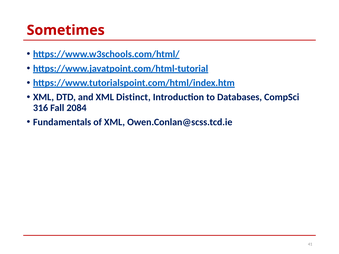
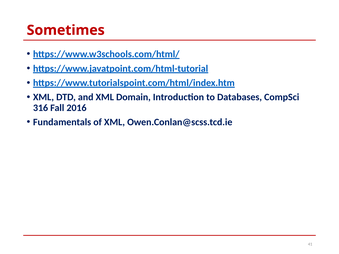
Distinct: Distinct -> Domain
2084: 2084 -> 2016
